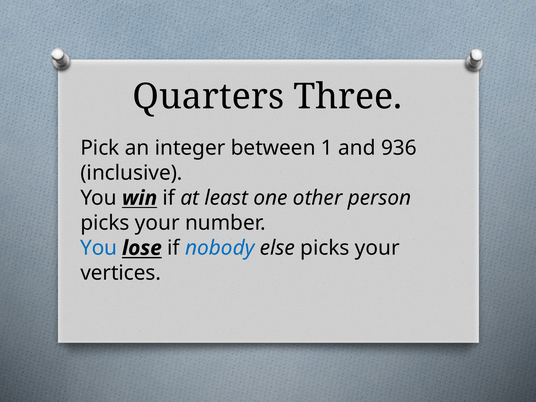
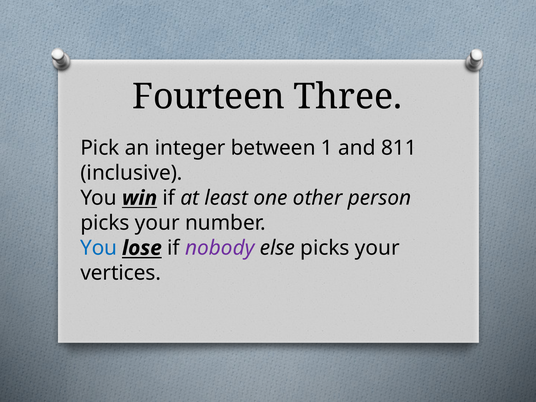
Quarters: Quarters -> Fourteen
936: 936 -> 811
nobody colour: blue -> purple
